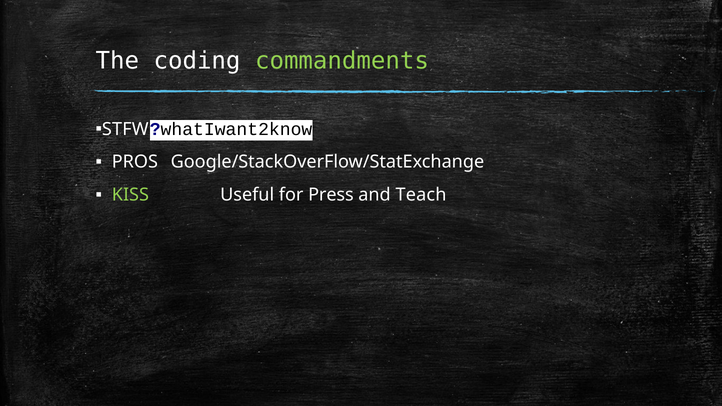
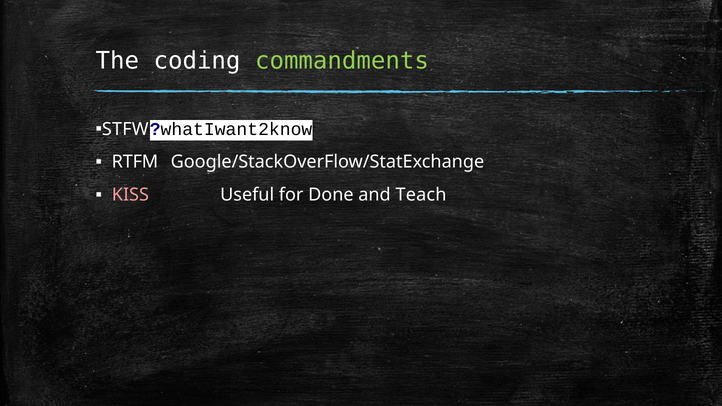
PROS: PROS -> RTFM
KISS colour: light green -> pink
Press: Press -> Done
